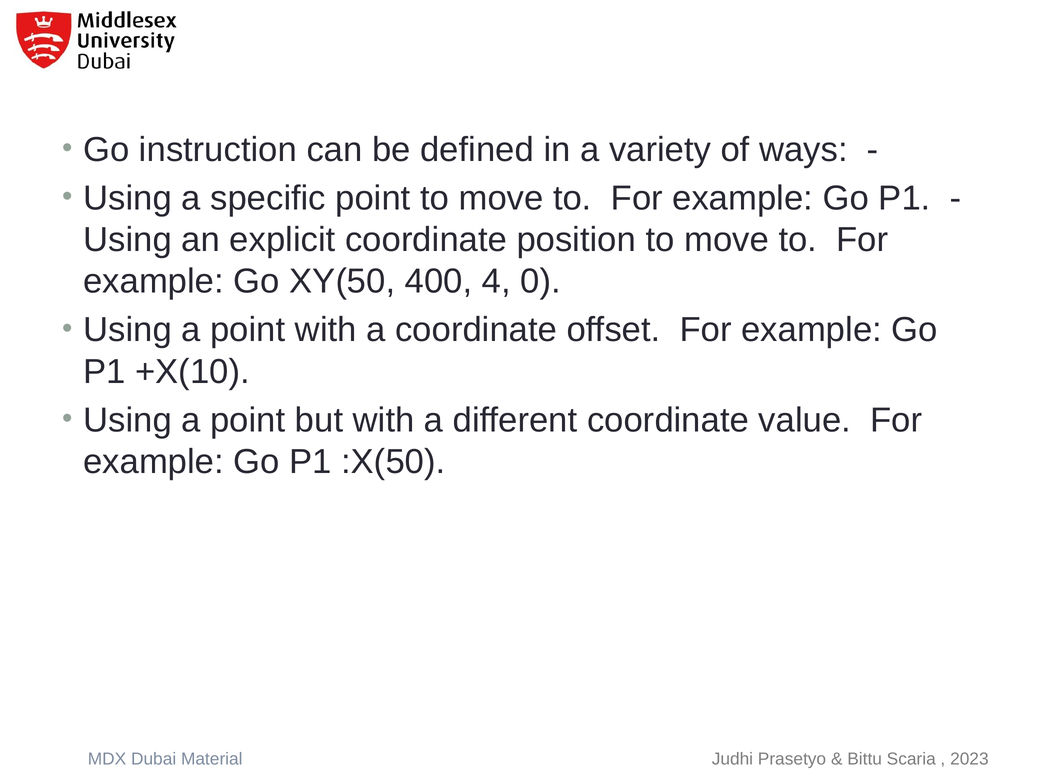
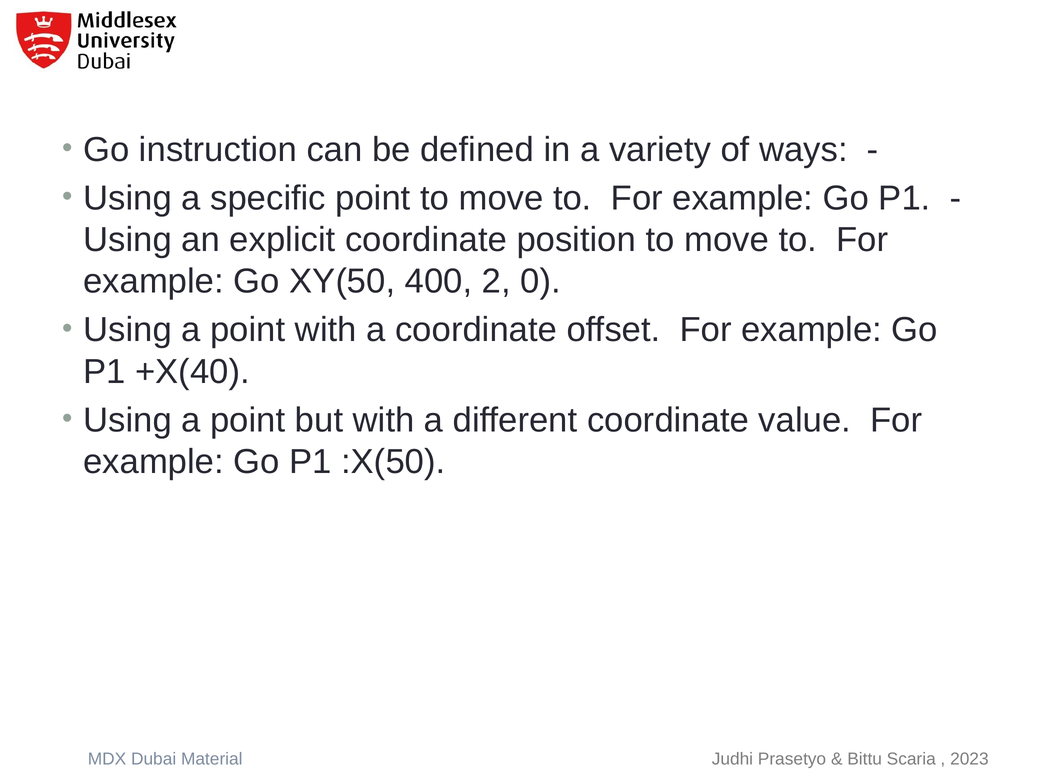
4: 4 -> 2
+X(10: +X(10 -> +X(40
